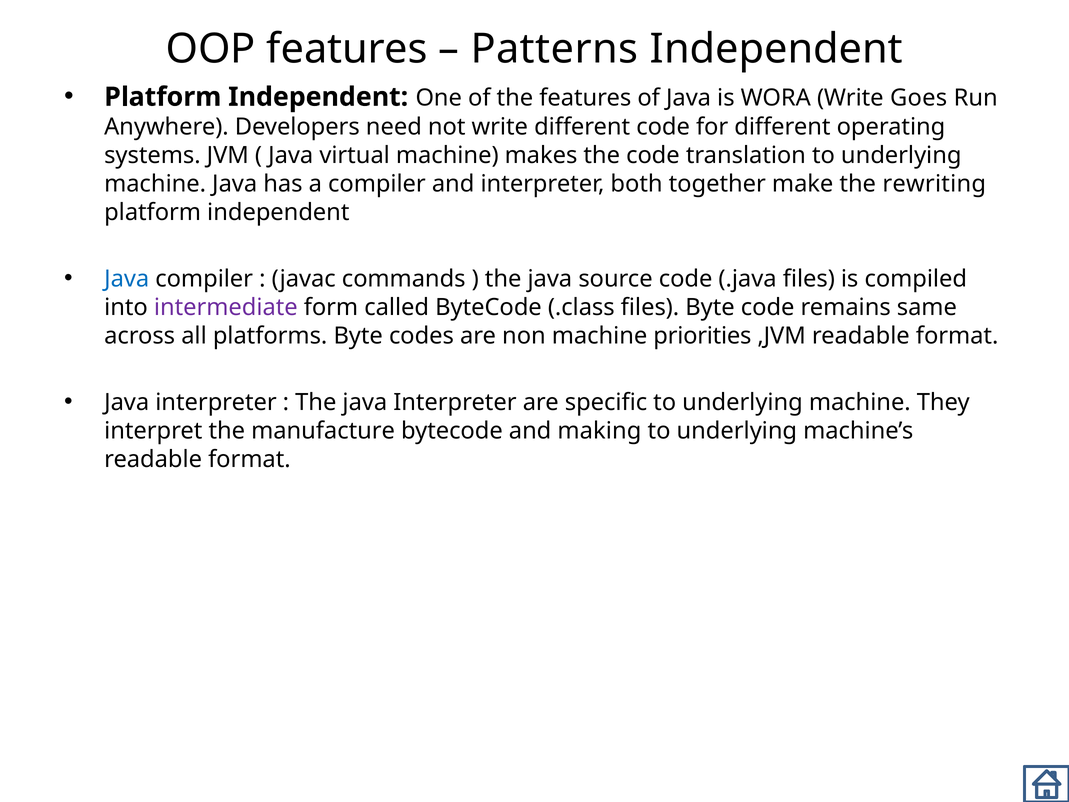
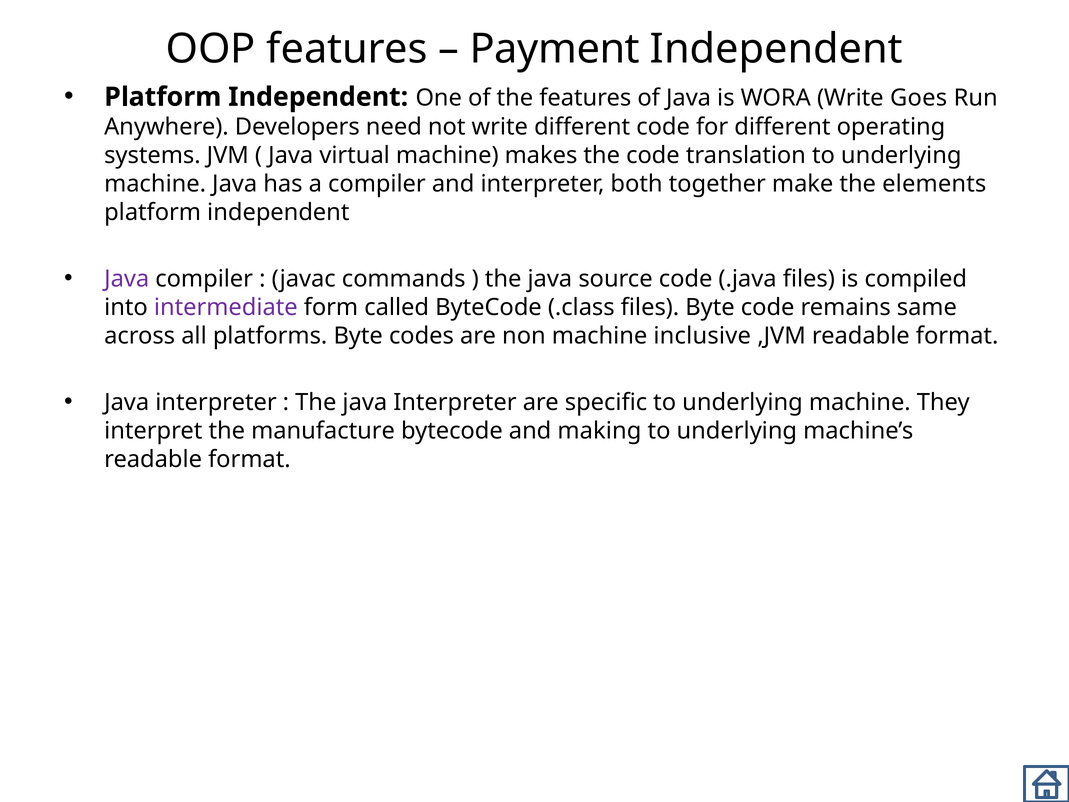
Patterns: Patterns -> Payment
rewriting: rewriting -> elements
Java at (127, 279) colour: blue -> purple
priorities: priorities -> inclusive
